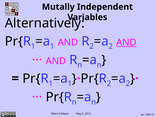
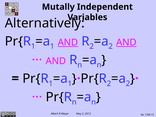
AND at (68, 42) underline: none -> present
